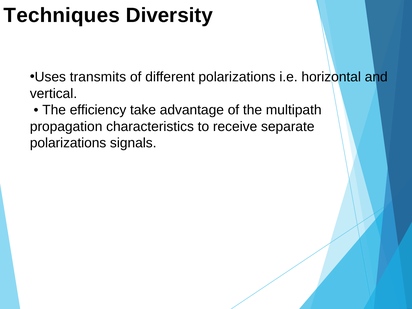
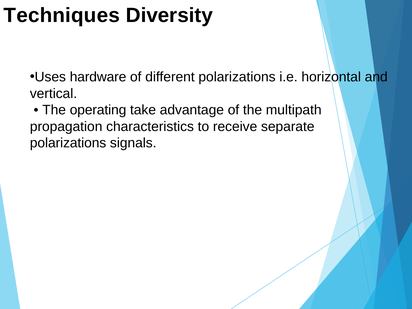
transmits: transmits -> hardware
efficiency: efficiency -> operating
